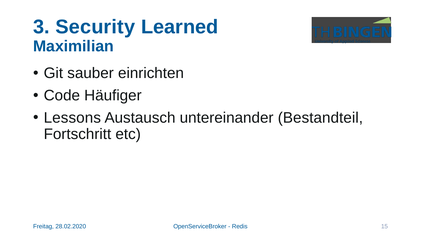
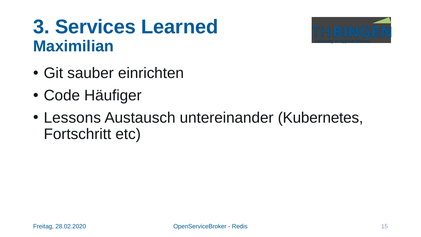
Security: Security -> Services
Bestandteil: Bestandteil -> Kubernetes
